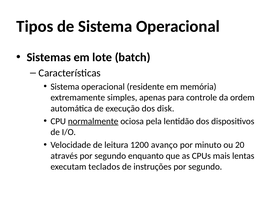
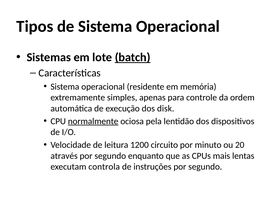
batch underline: none -> present
avanço: avanço -> circuito
teclados: teclados -> controla
